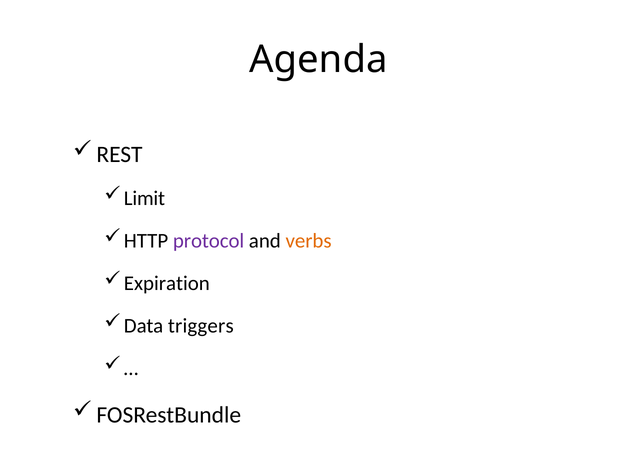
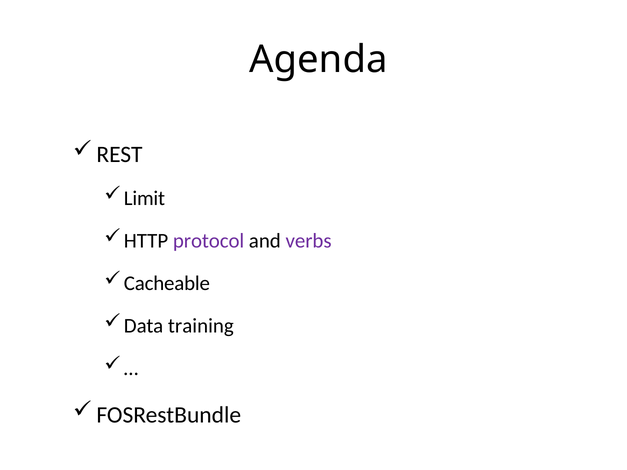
verbs colour: orange -> purple
Expiration: Expiration -> Cacheable
triggers: triggers -> training
